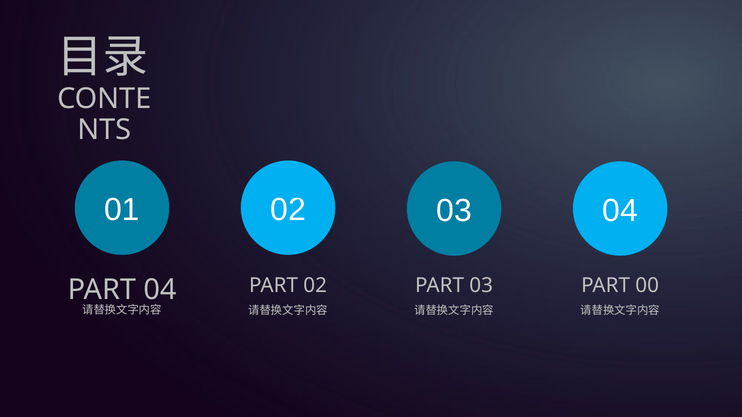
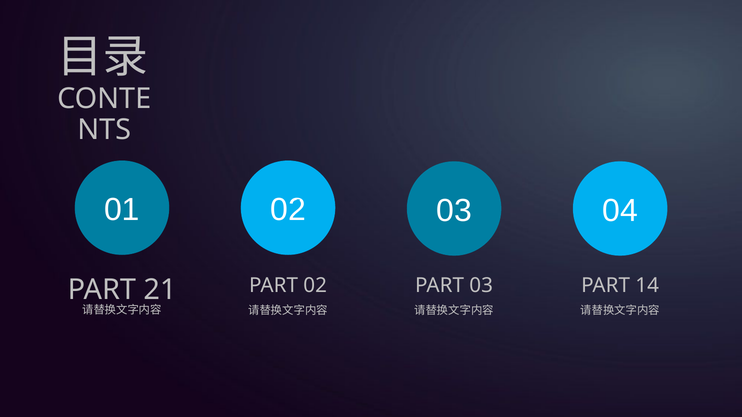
00: 00 -> 14
PART 04: 04 -> 21
